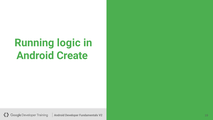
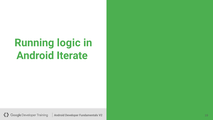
Create: Create -> Iterate
